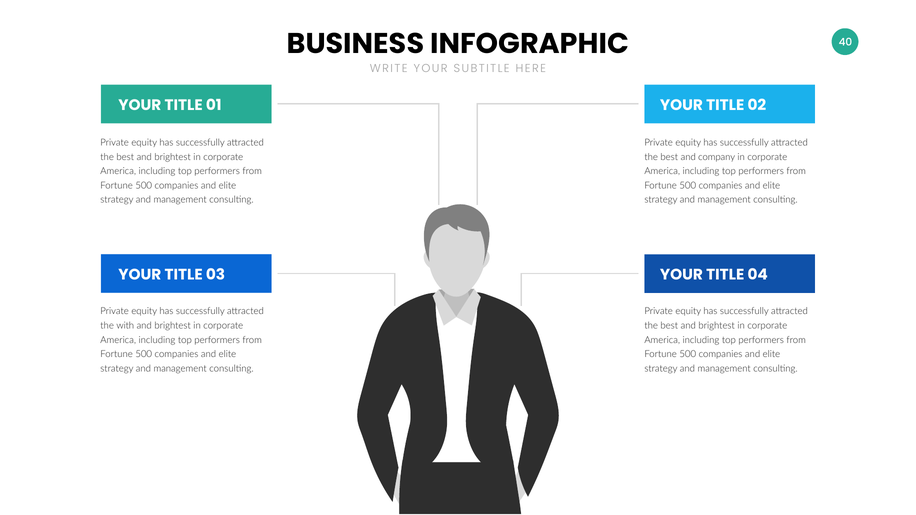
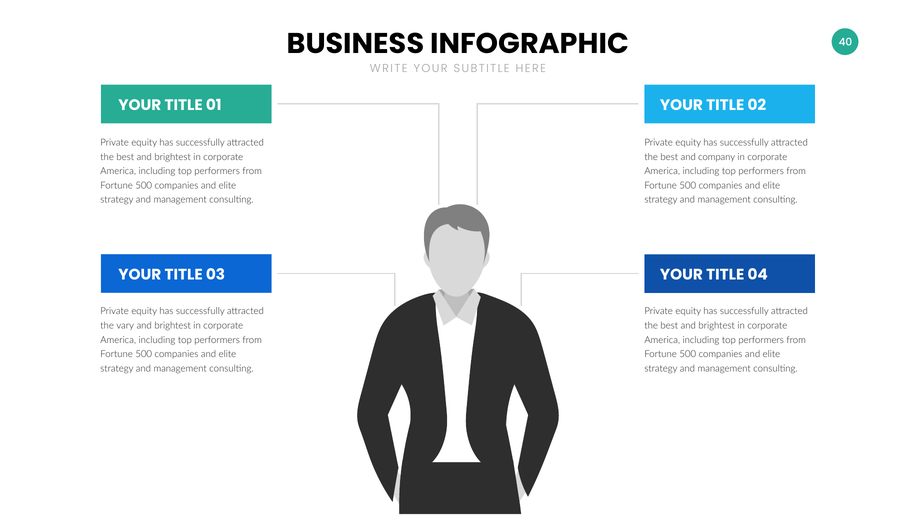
with: with -> vary
